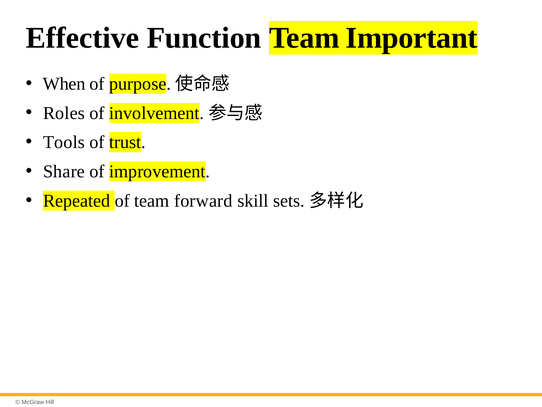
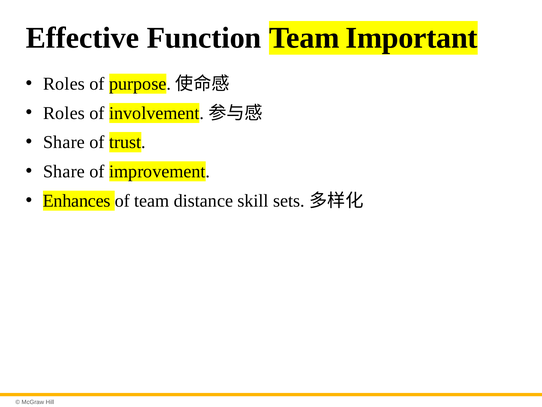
When at (64, 84): When -> Roles
Tools at (64, 142): Tools -> Share
Repeated: Repeated -> Enhances
forward: forward -> distance
